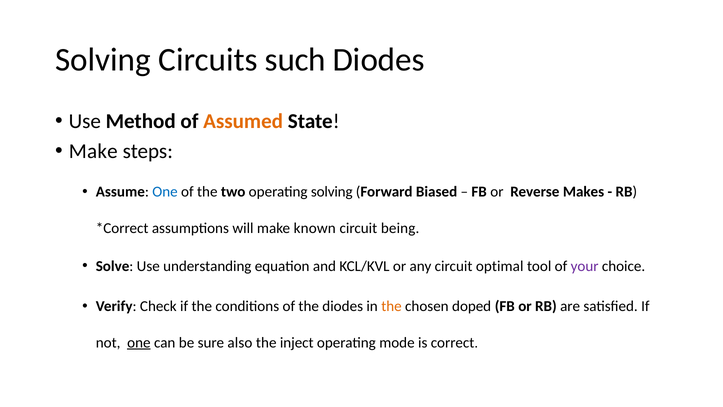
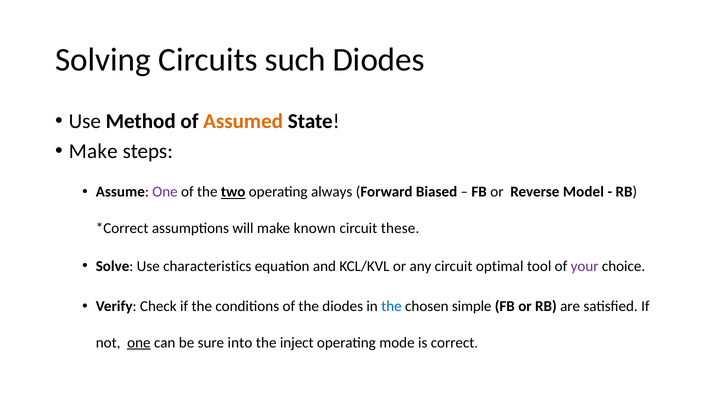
One at (165, 192) colour: blue -> purple
two underline: none -> present
operating solving: solving -> always
Makes: Makes -> Model
being: being -> these
understanding: understanding -> characteristics
the at (391, 306) colour: orange -> blue
doped: doped -> simple
also: also -> into
